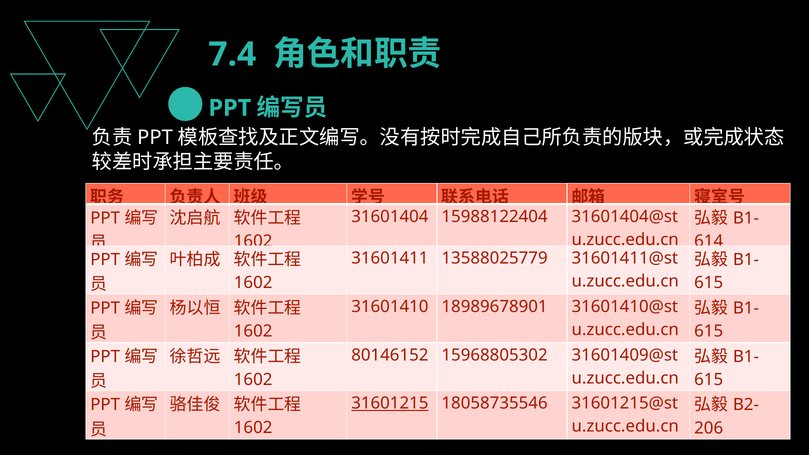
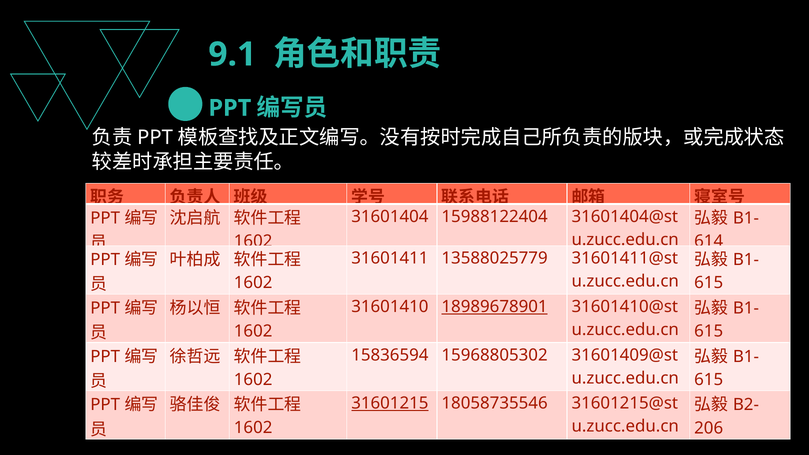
7.4: 7.4 -> 9.1
18989678901 underline: none -> present
80146152: 80146152 -> 15836594
